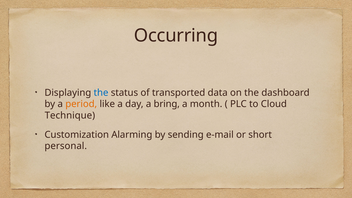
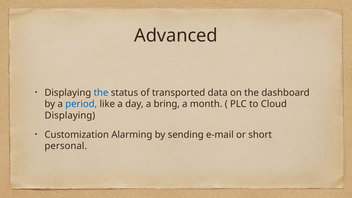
Occurring: Occurring -> Advanced
period colour: orange -> blue
Technique at (70, 116): Technique -> Displaying
